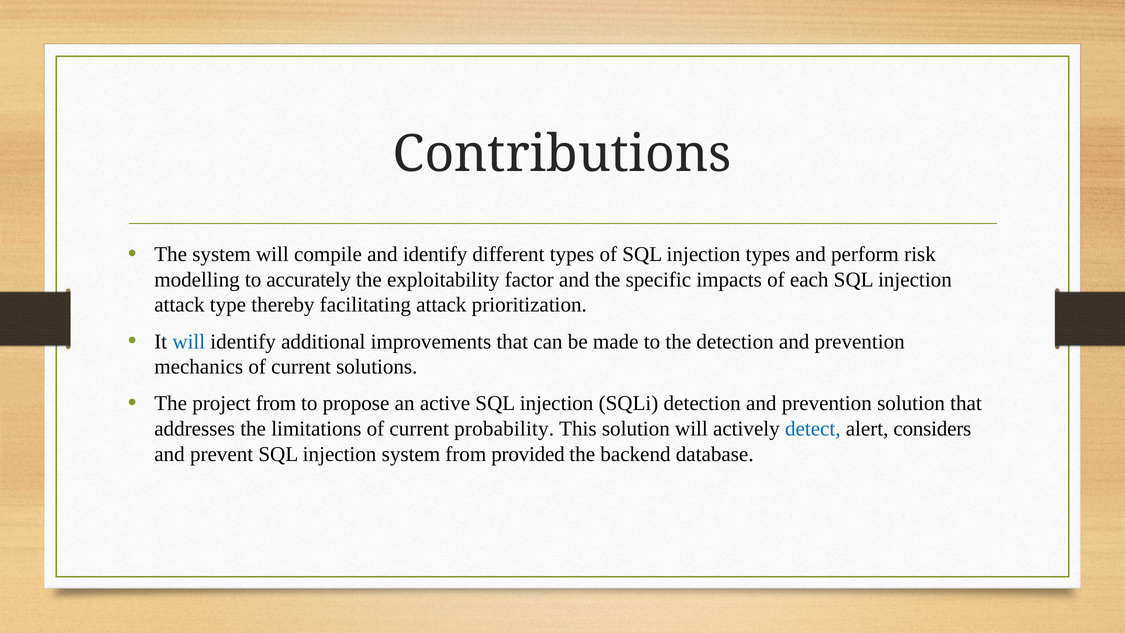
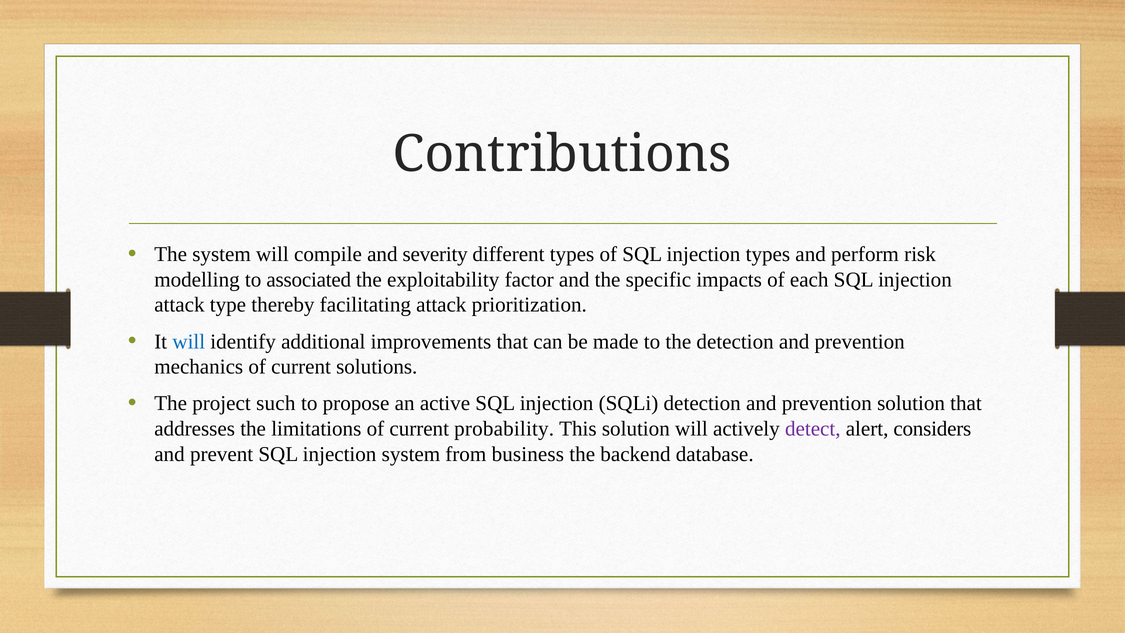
and identify: identify -> severity
accurately: accurately -> associated
project from: from -> such
detect colour: blue -> purple
provided: provided -> business
